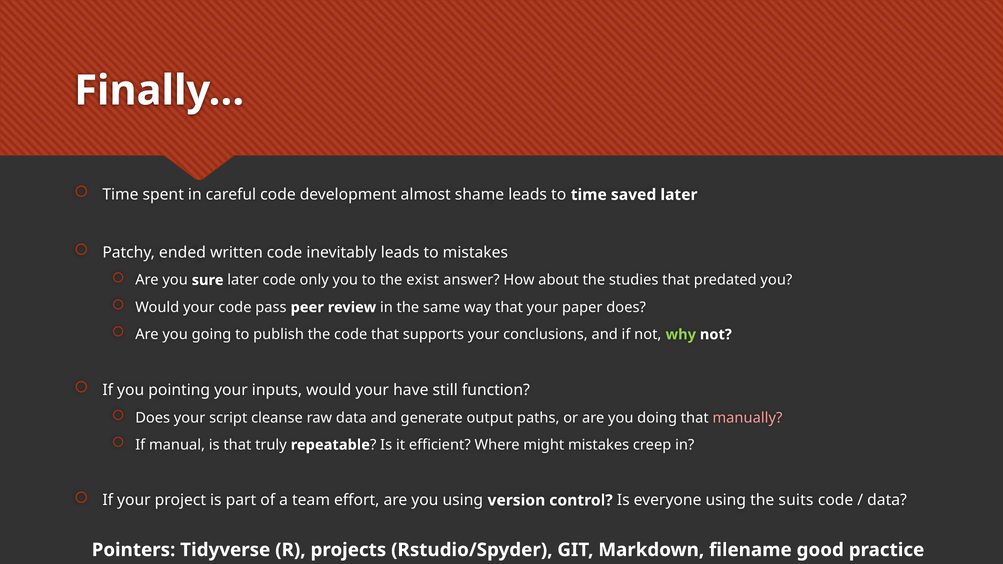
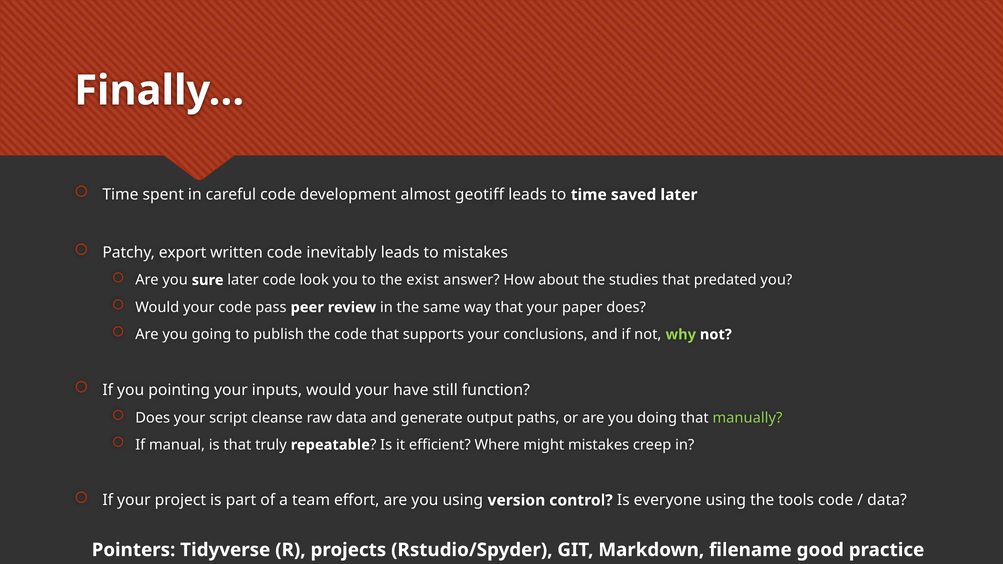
shame: shame -> geotiff
ended: ended -> export
only: only -> look
manually colour: pink -> light green
suits: suits -> tools
